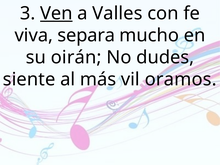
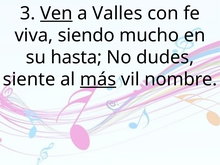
separa: separa -> siendo
oirán: oirán -> hasta
más underline: none -> present
oramos: oramos -> nombre
